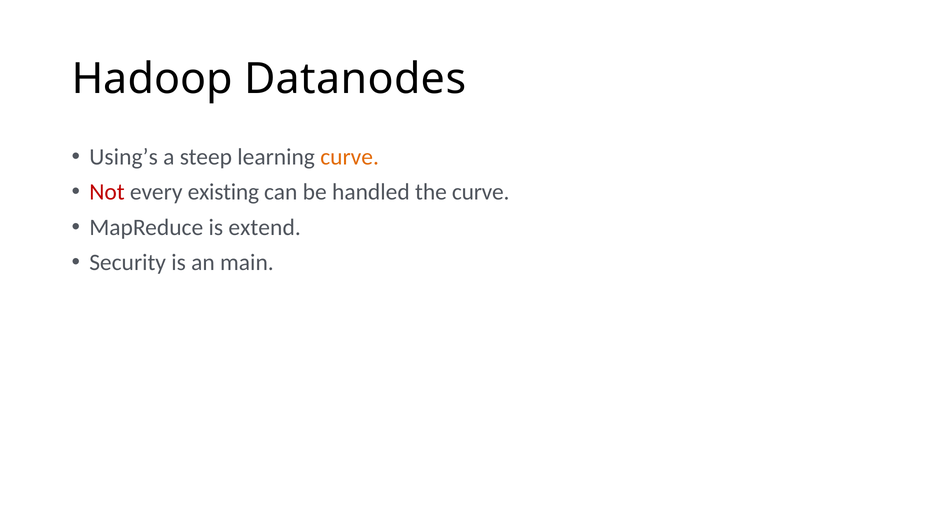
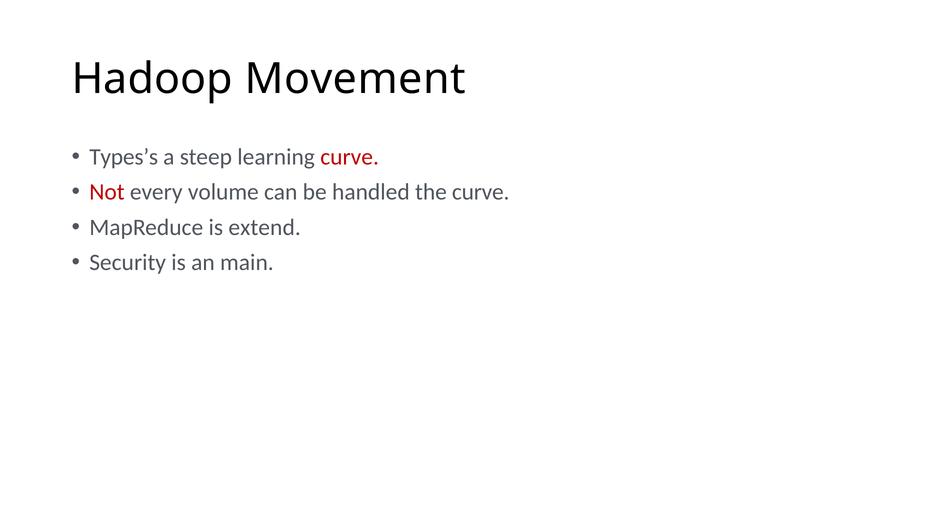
Datanodes: Datanodes -> Movement
Using’s: Using’s -> Types’s
curve at (350, 157) colour: orange -> red
existing: existing -> volume
